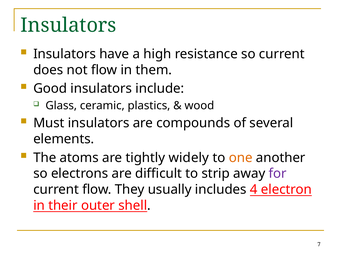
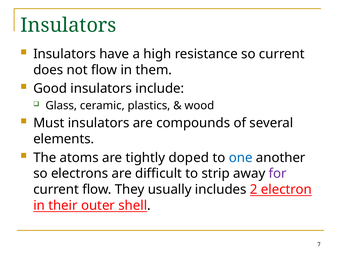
widely: widely -> doped
one colour: orange -> blue
4: 4 -> 2
